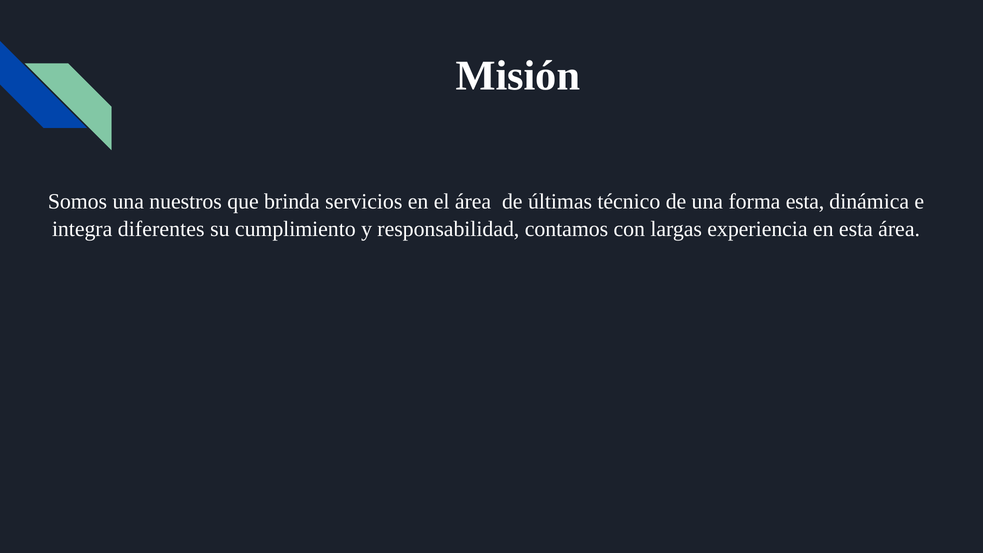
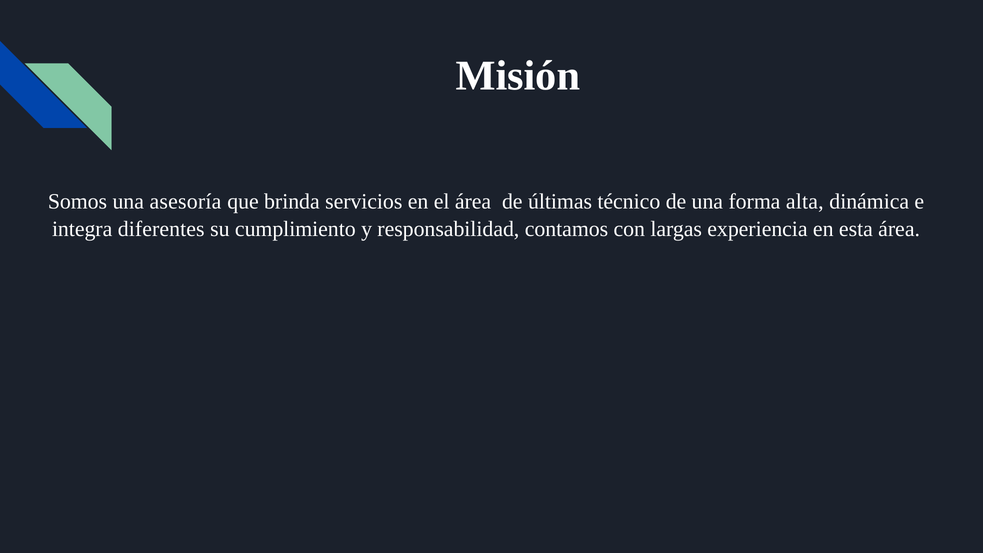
nuestros: nuestros -> asesoría
forma esta: esta -> alta
